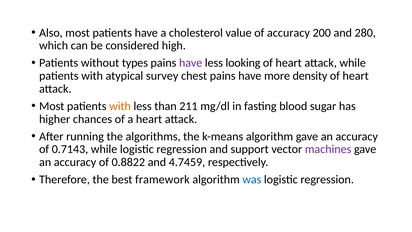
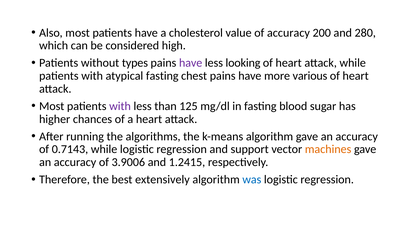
atypical survey: survey -> fasting
density: density -> various
with at (120, 106) colour: orange -> purple
211: 211 -> 125
machines colour: purple -> orange
0.8822: 0.8822 -> 3.9006
4.7459: 4.7459 -> 1.2415
framework: framework -> extensively
